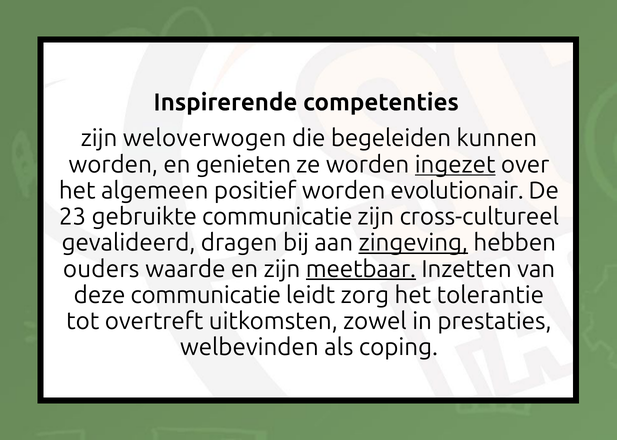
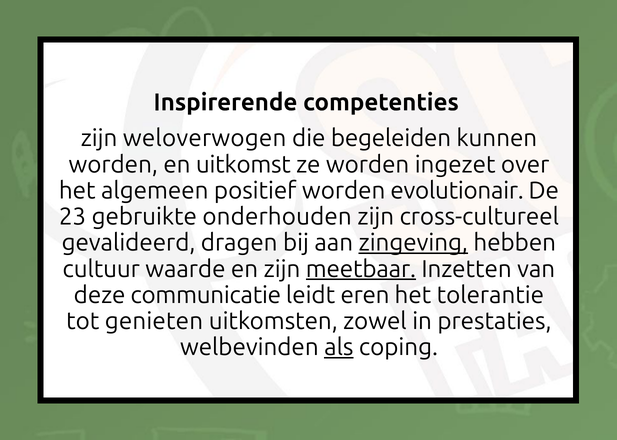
genieten: genieten -> uitkomst
ingezet underline: present -> none
gebruikte communicatie: communicatie -> onderhouden
ouders: ouders -> cultuur
zorg: zorg -> eren
overtreft: overtreft -> genieten
als underline: none -> present
